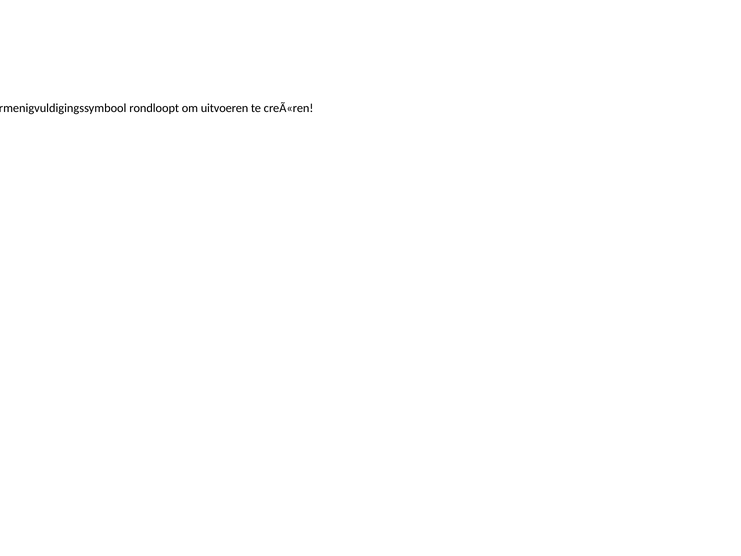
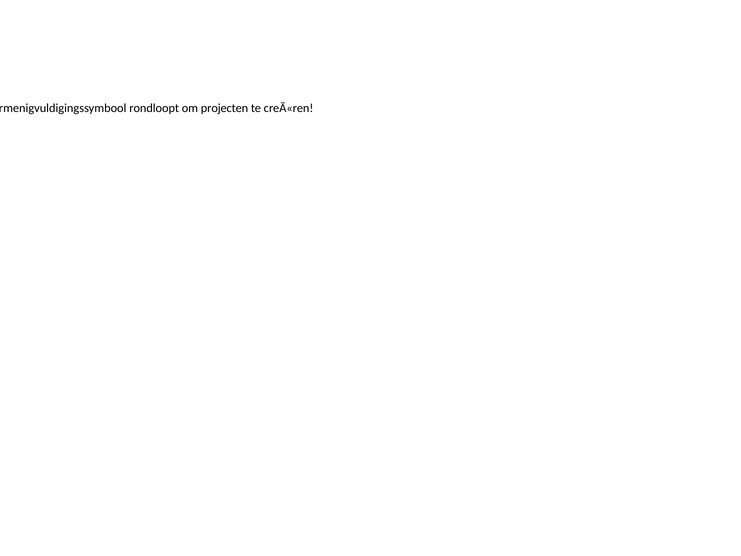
uitvoeren: uitvoeren -> projecten
